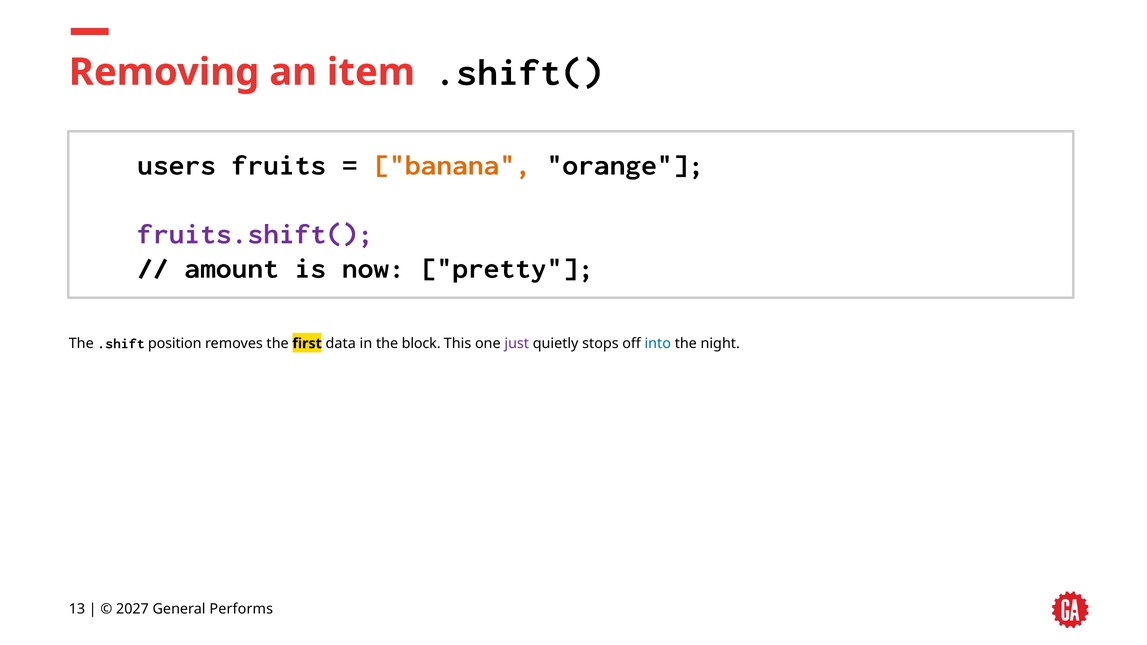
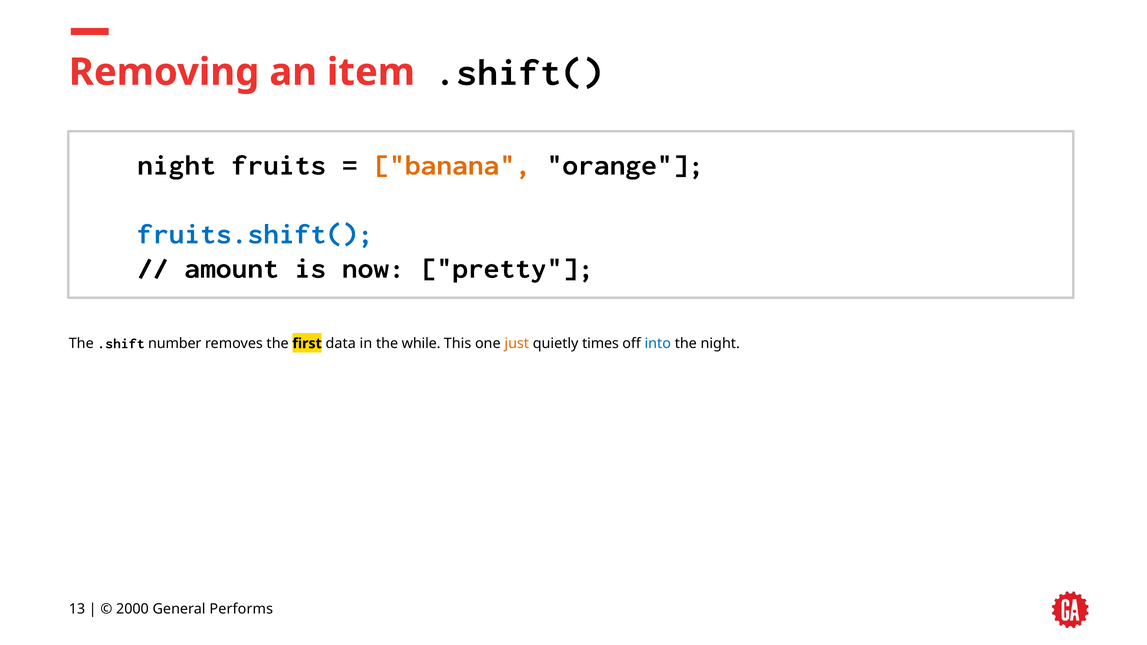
users at (177, 165): users -> night
fruits.shift( colour: purple -> blue
position: position -> number
block: block -> while
just colour: purple -> orange
stops: stops -> times
2027: 2027 -> 2000
